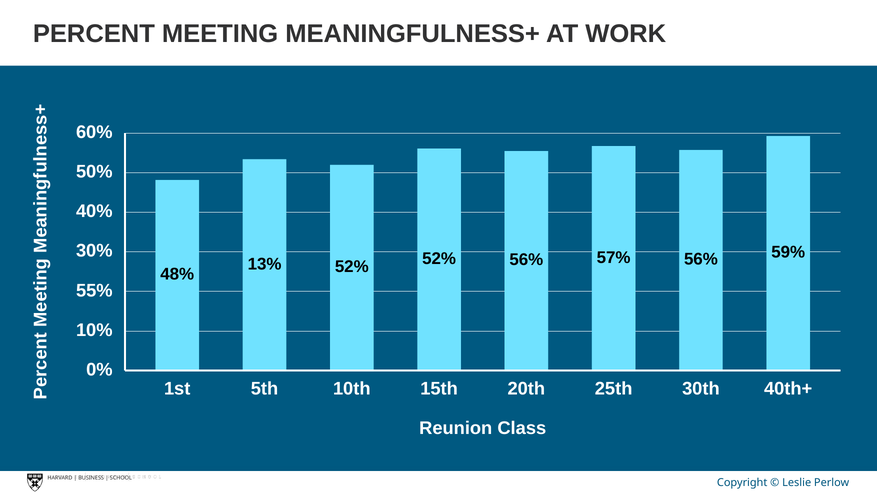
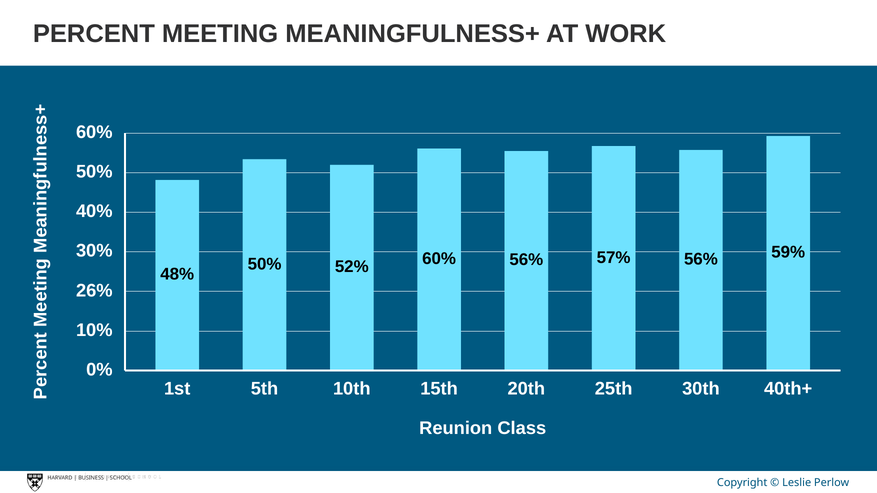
13% at (265, 264): 13% -> 50%
52% 52%: 52% -> 60%
55%: 55% -> 26%
